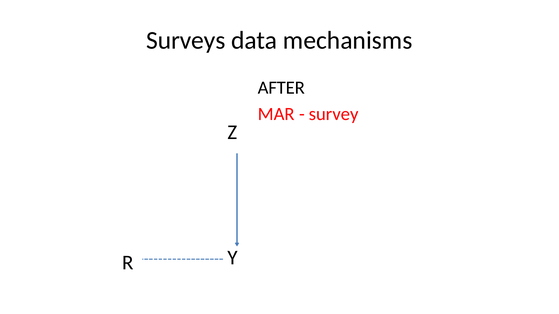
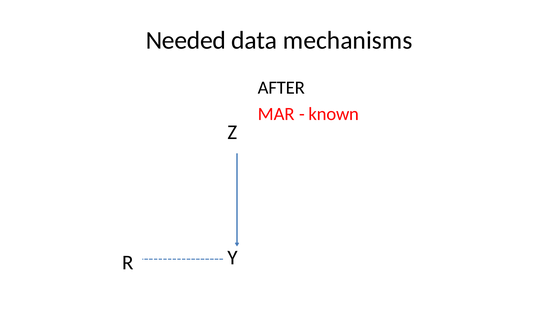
Surveys: Surveys -> Needed
survey: survey -> known
